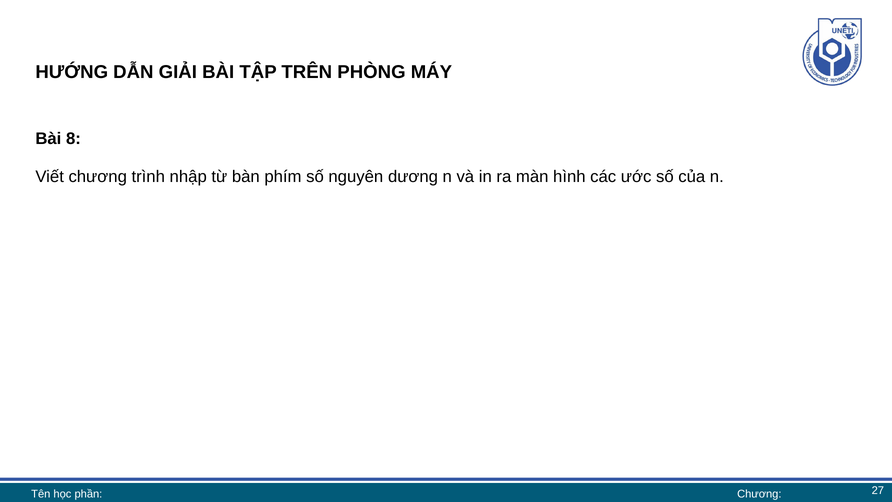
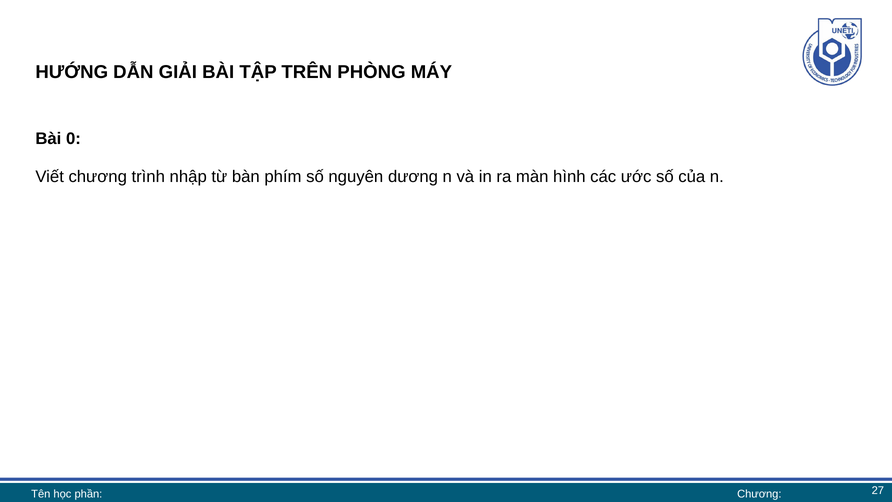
8: 8 -> 0
